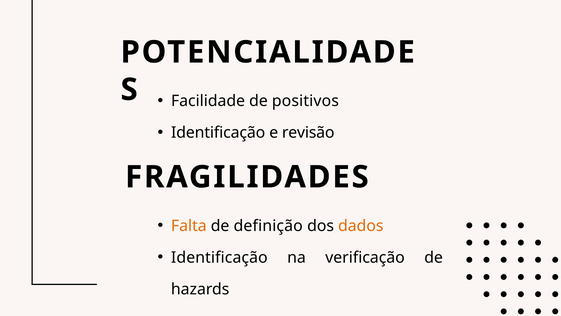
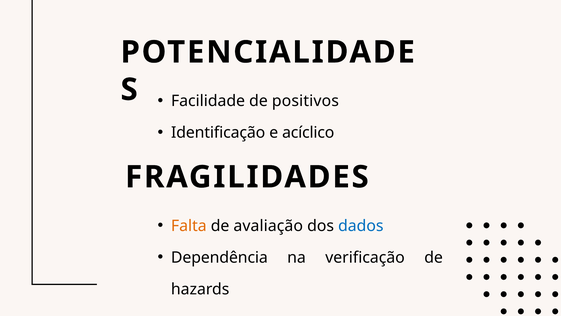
revisão: revisão -> acíclico
definição: definição -> avaliação
dados colour: orange -> blue
Identificação at (219, 257): Identificação -> Dependência
